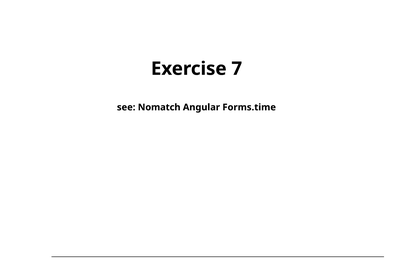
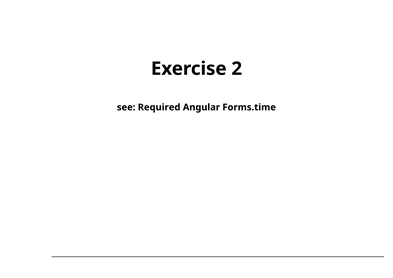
7: 7 -> 2
Nomatch: Nomatch -> Required
